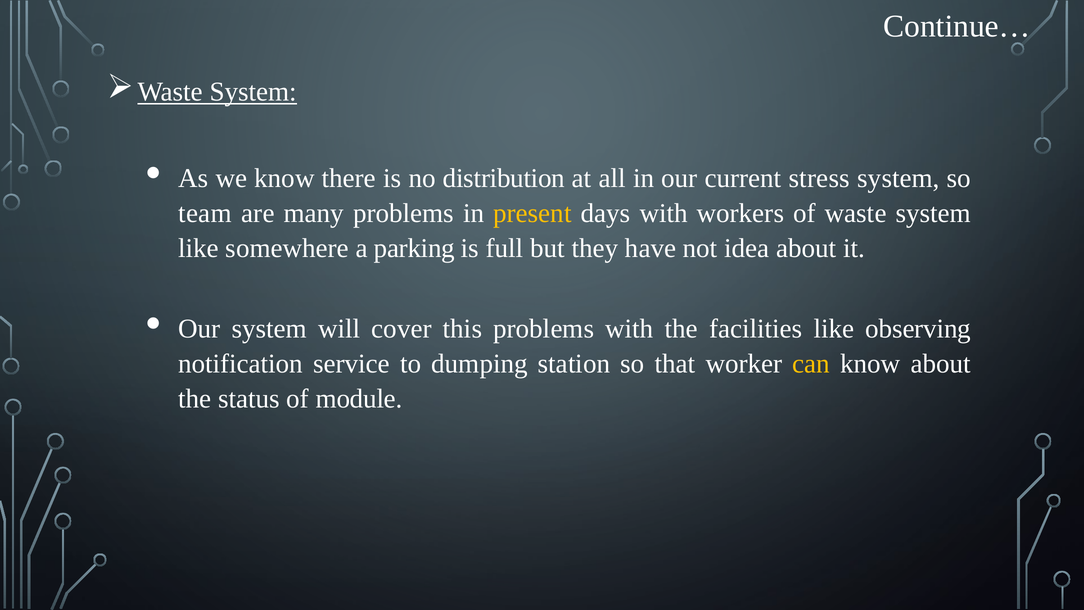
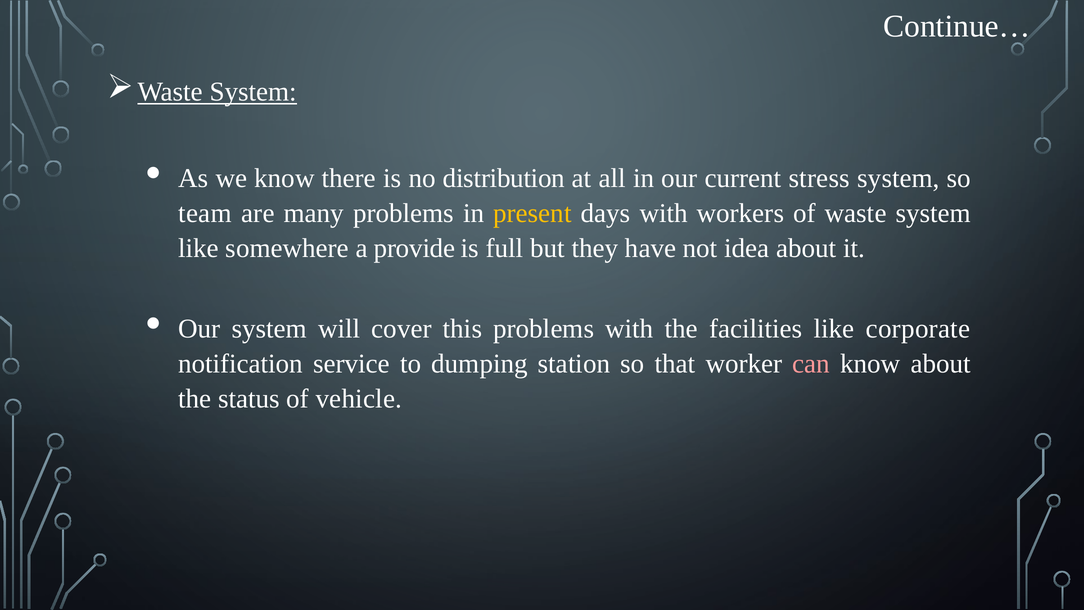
parking: parking -> provide
observing: observing -> corporate
can colour: yellow -> pink
module: module -> vehicle
